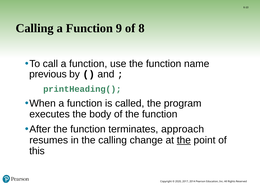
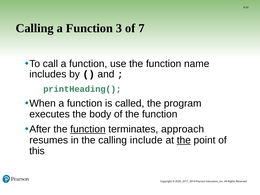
9: 9 -> 3
8: 8 -> 7
previous: previous -> includes
function at (88, 129) underline: none -> present
change: change -> include
